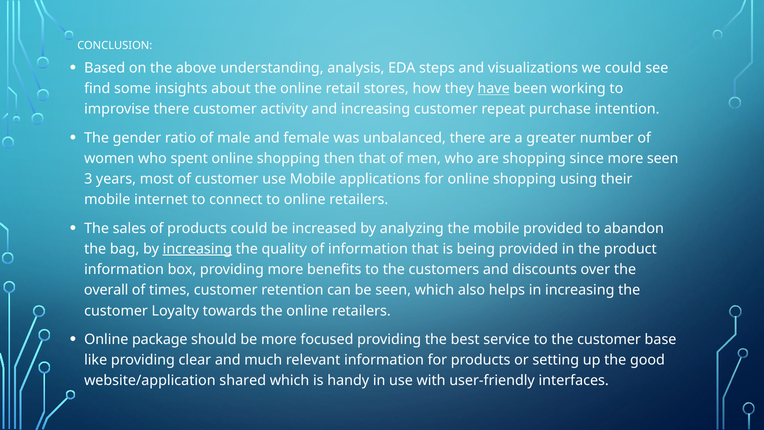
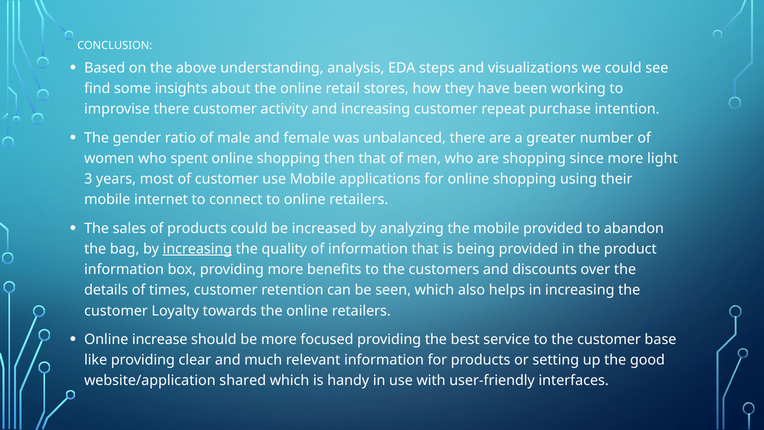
have underline: present -> none
more seen: seen -> light
overall: overall -> details
package: package -> increase
